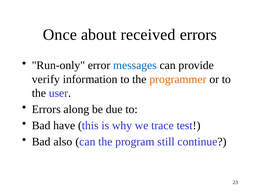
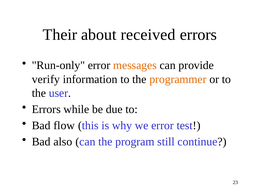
Once: Once -> Their
messages colour: blue -> orange
along: along -> while
have: have -> flow
we trace: trace -> error
